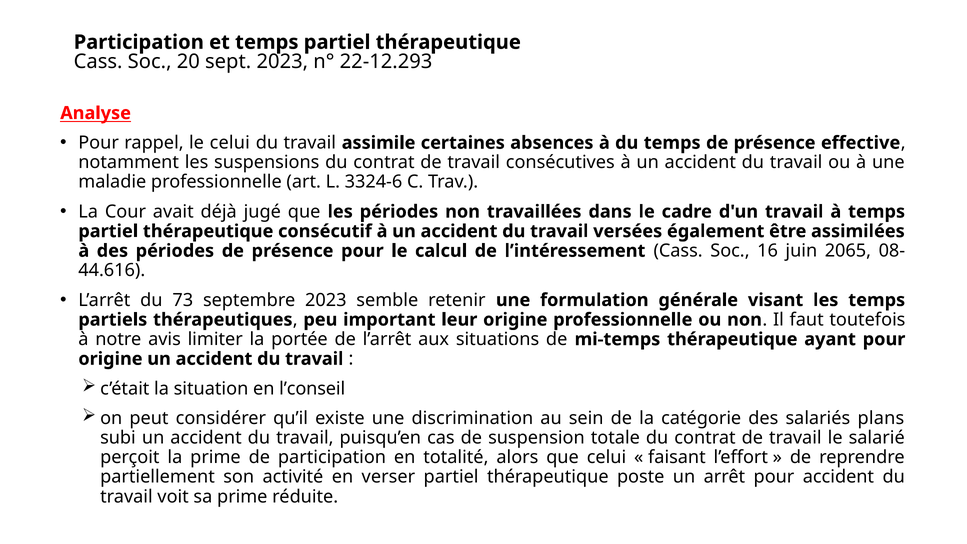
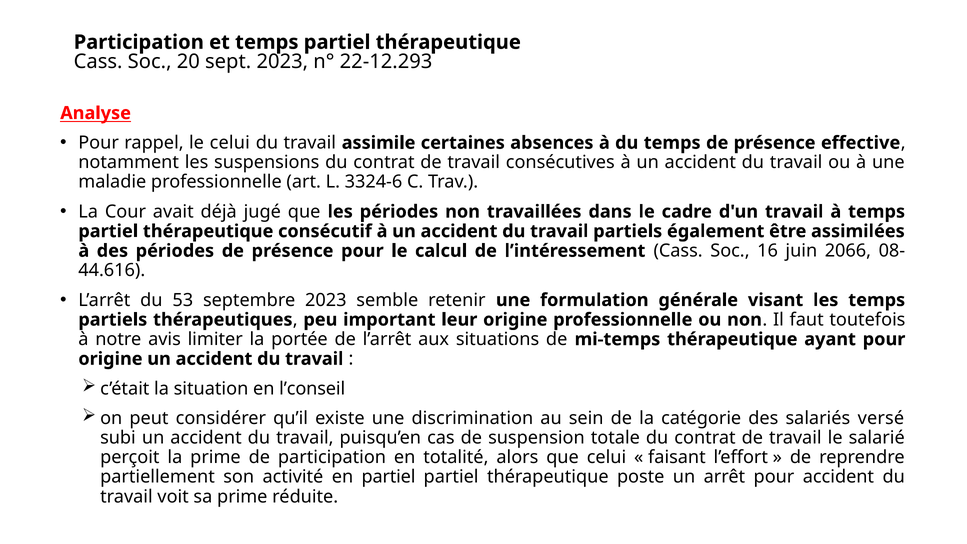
travail versées: versées -> partiels
2065: 2065 -> 2066
73: 73 -> 53
plans: plans -> versé
en verser: verser -> partiel
